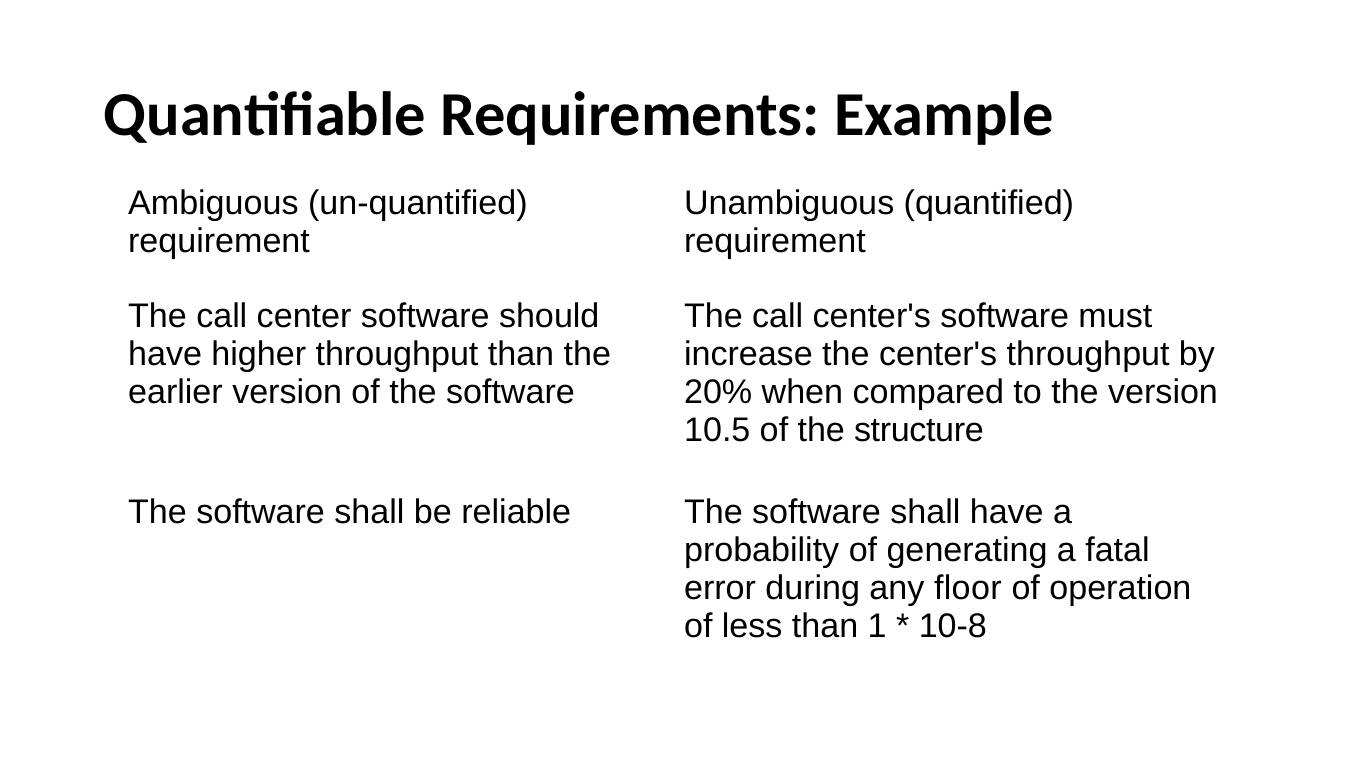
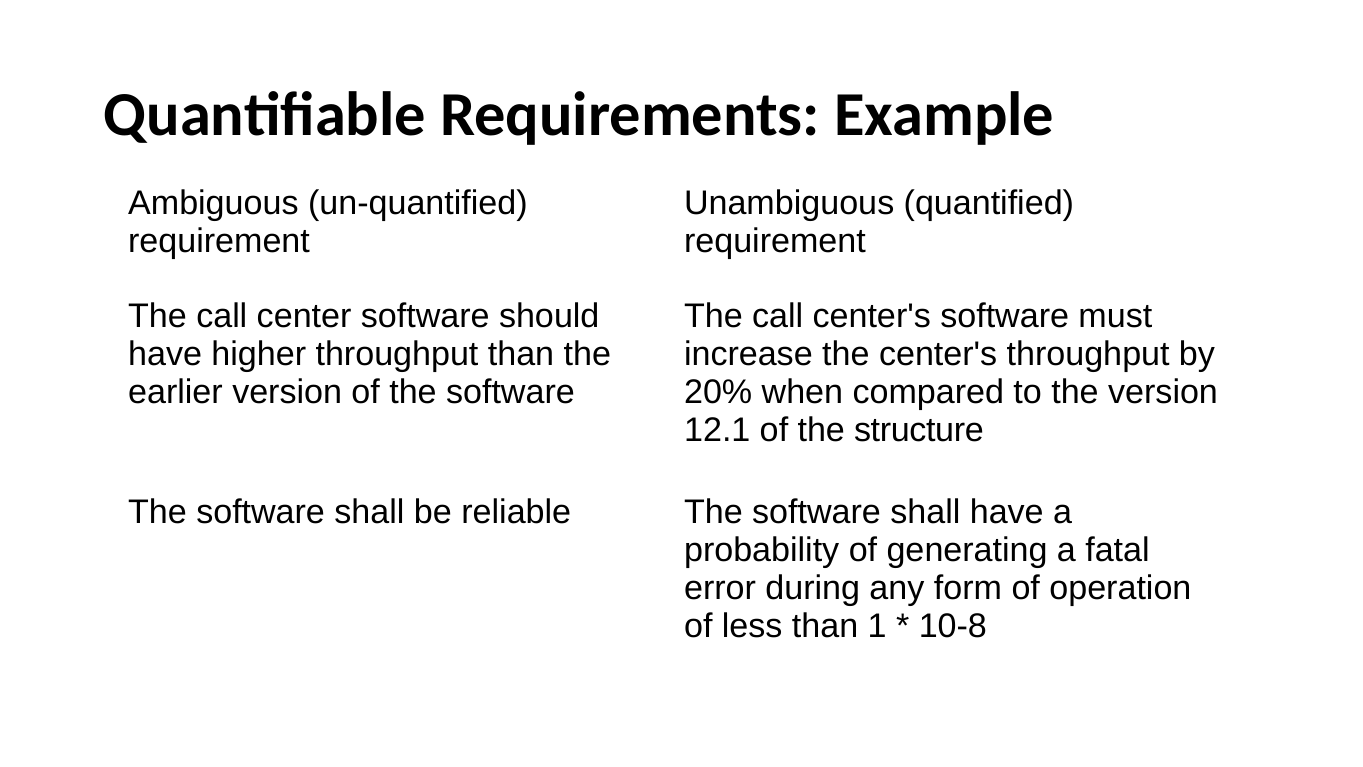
10.5: 10.5 -> 12.1
floor: floor -> form
